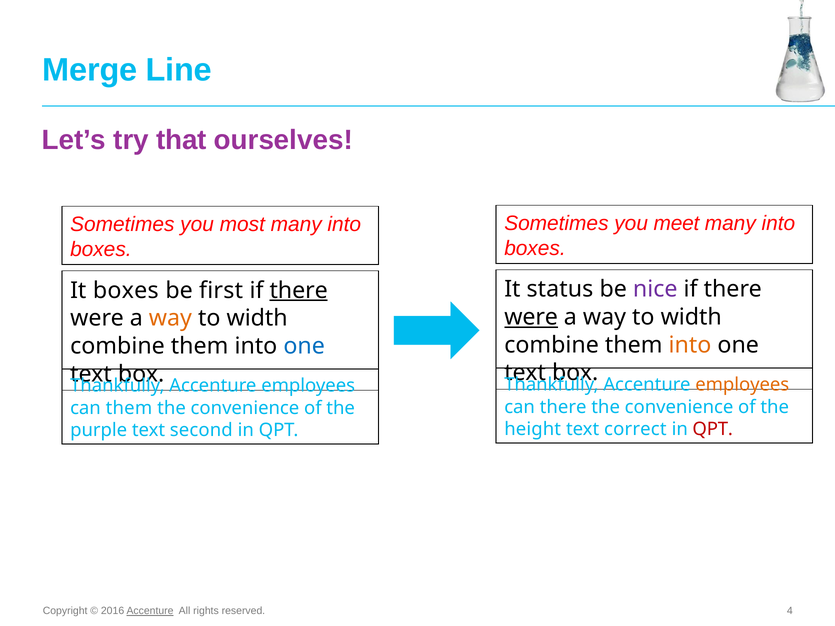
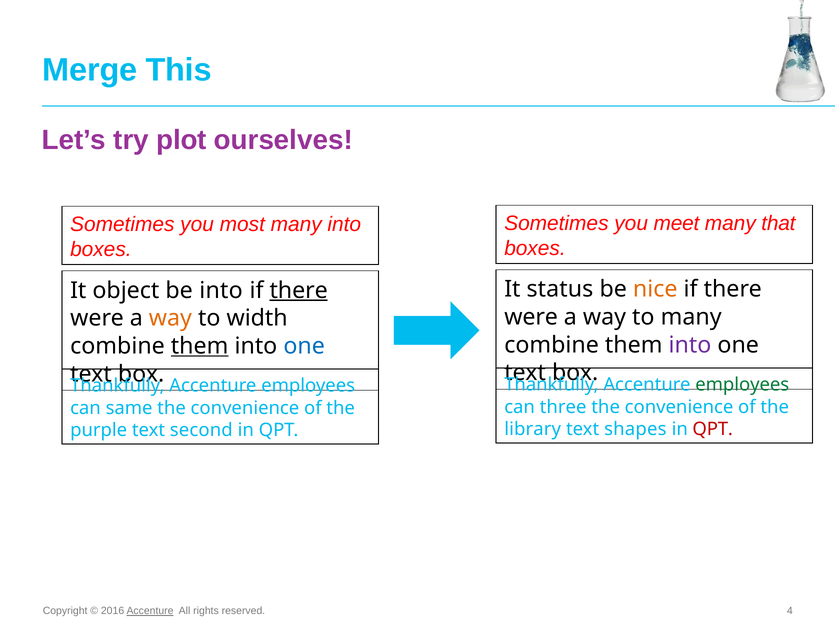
Line: Line -> This
that: that -> plot
into at (778, 223): into -> that
nice colour: purple -> orange
It boxes: boxes -> object
be first: first -> into
were at (531, 317) underline: present -> none
width at (691, 317): width -> many
into at (690, 345) colour: orange -> purple
them at (200, 346) underline: none -> present
employees at (742, 385) colour: orange -> green
can there: there -> three
can them: them -> same
height: height -> library
correct: correct -> shapes
